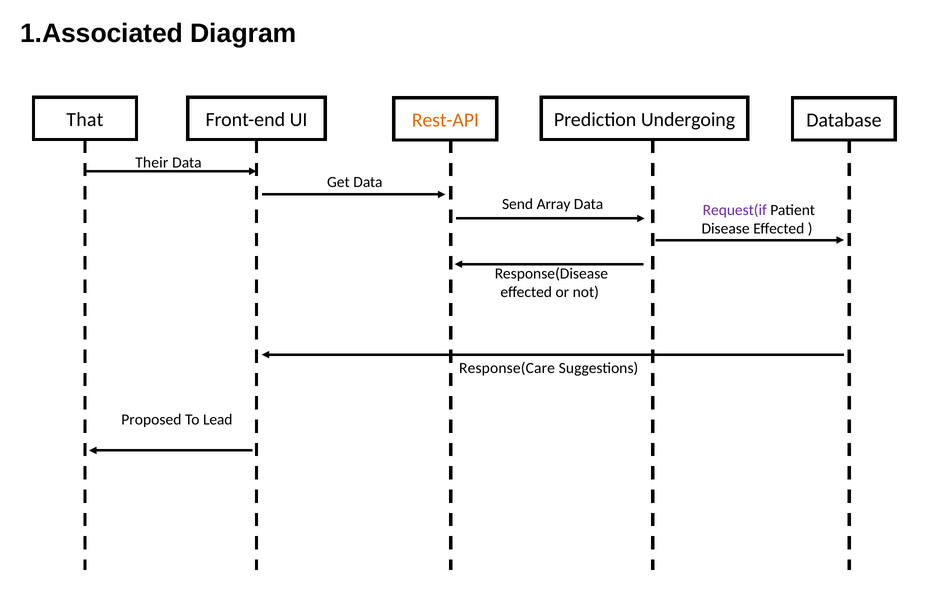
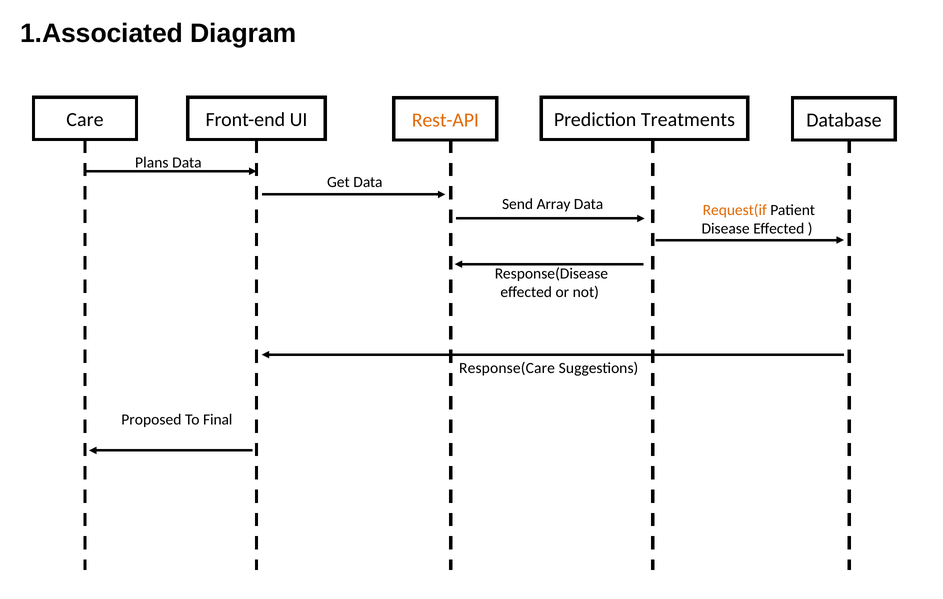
That: That -> Care
Undergoing: Undergoing -> Treatments
Their: Their -> Plans
Request(if colour: purple -> orange
Lead: Lead -> Final
